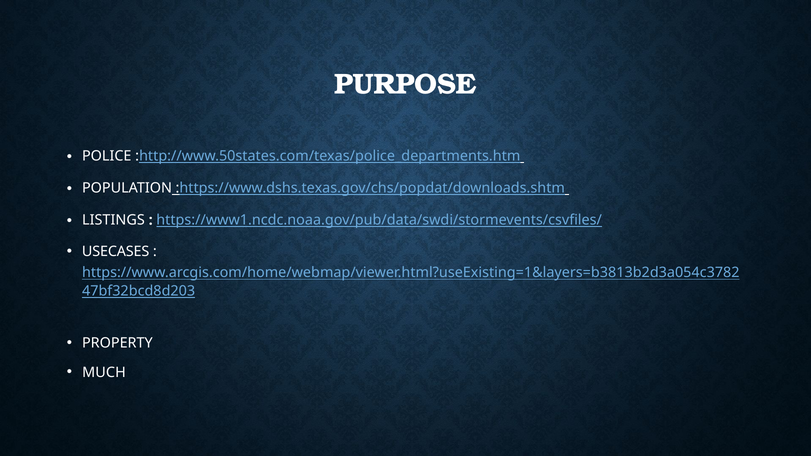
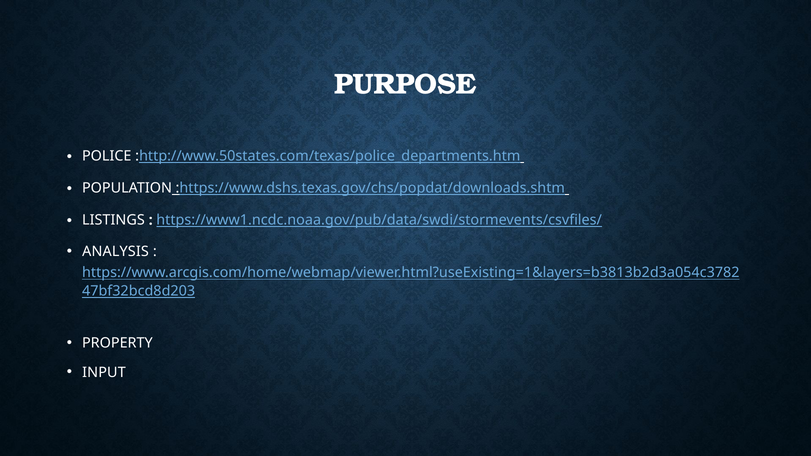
USECASES: USECASES -> ANALYSIS
MUCH: MUCH -> INPUT
